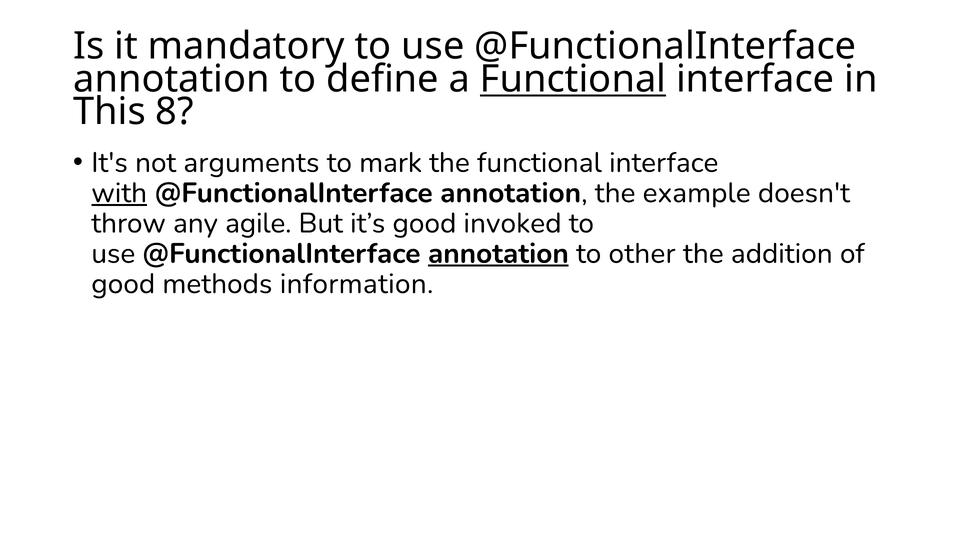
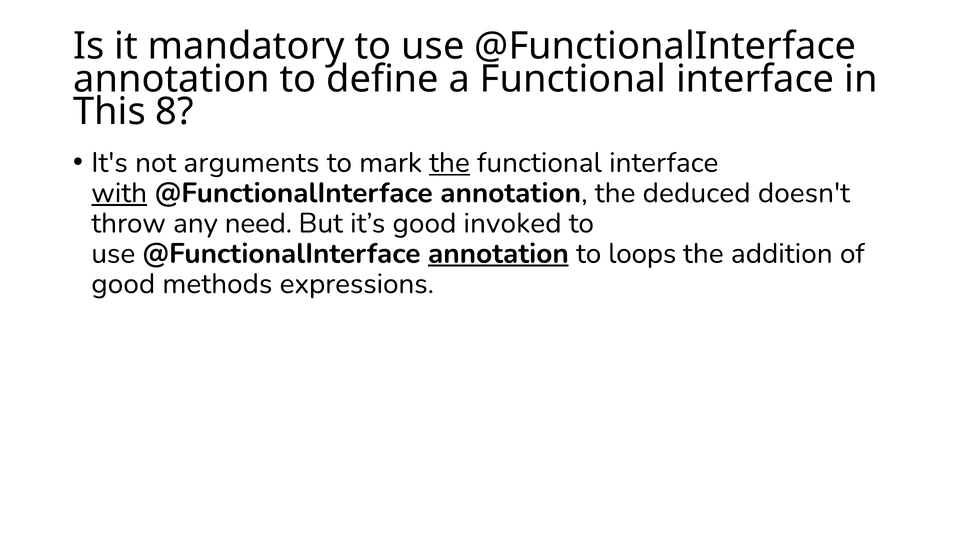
Functional at (573, 79) underline: present -> none
the at (449, 162) underline: none -> present
example: example -> deduced
agile: agile -> need
other: other -> loops
information: information -> expressions
